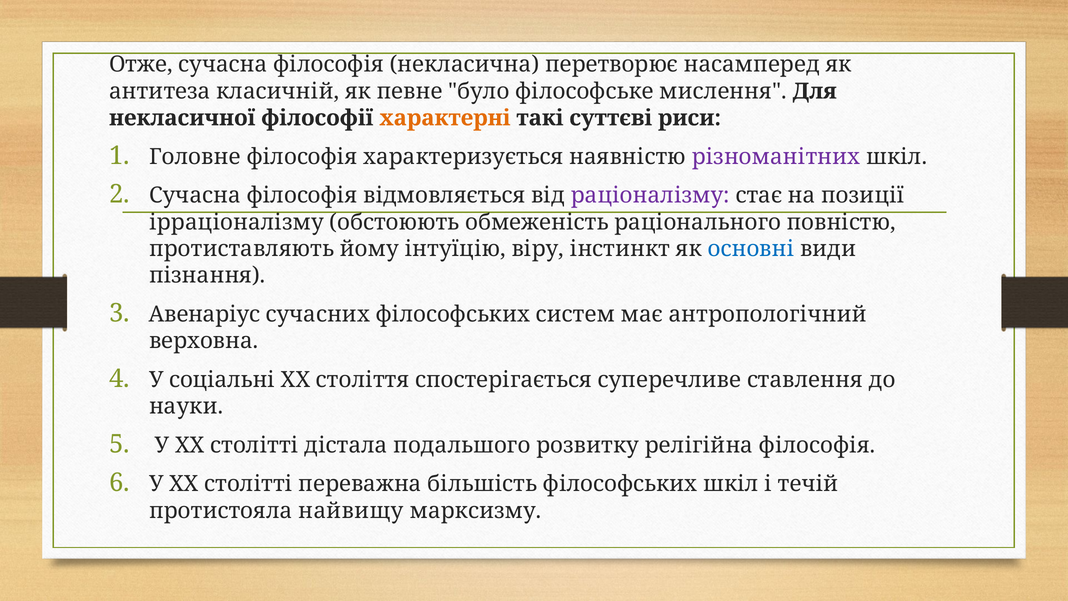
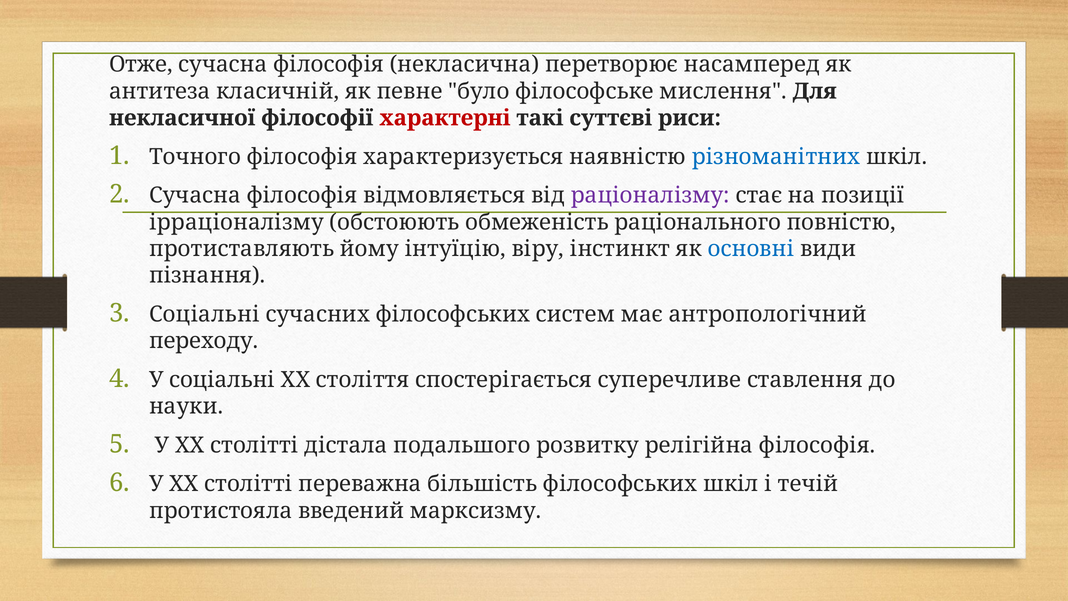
характерні colour: orange -> red
Головне: Головне -> Точного
різноманітних colour: purple -> blue
Авенаріус at (205, 314): Авенаріус -> Соціальні
верховна: верховна -> переходу
найвищу: найвищу -> введений
